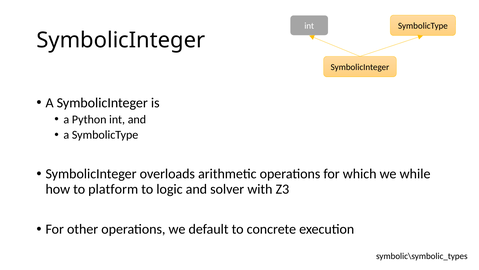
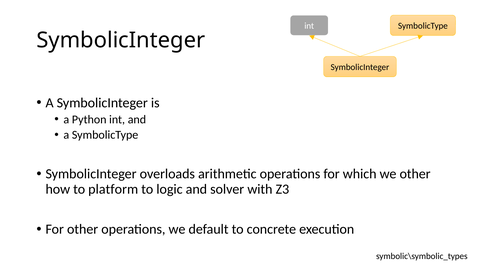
we while: while -> other
